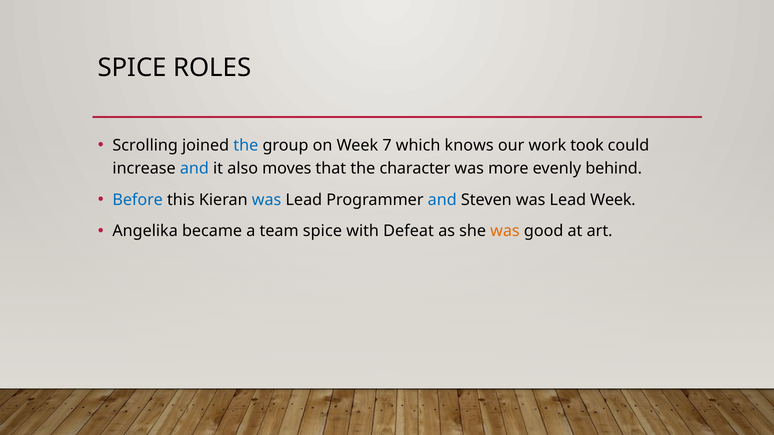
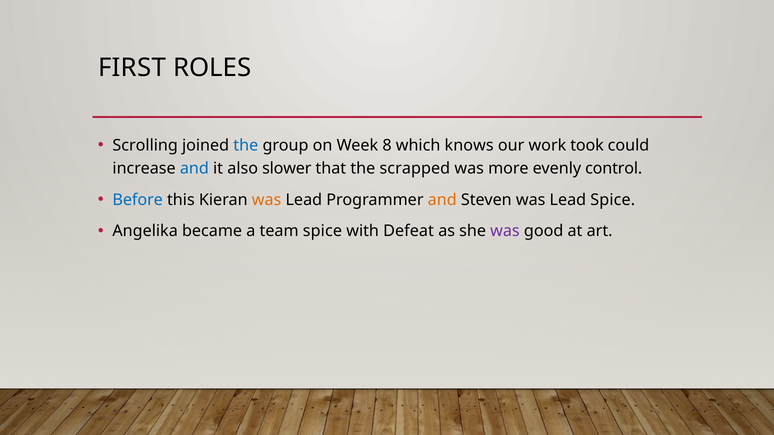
SPICE at (132, 68): SPICE -> FIRST
7: 7 -> 8
moves: moves -> slower
character: character -> scrapped
behind: behind -> control
was at (267, 200) colour: blue -> orange
and at (442, 200) colour: blue -> orange
Lead Week: Week -> Spice
was at (505, 231) colour: orange -> purple
